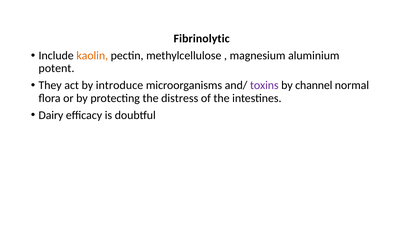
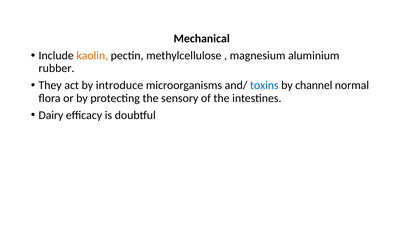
Fibrinolytic: Fibrinolytic -> Mechanical
potent: potent -> rubber
toxins colour: purple -> blue
distress: distress -> sensory
